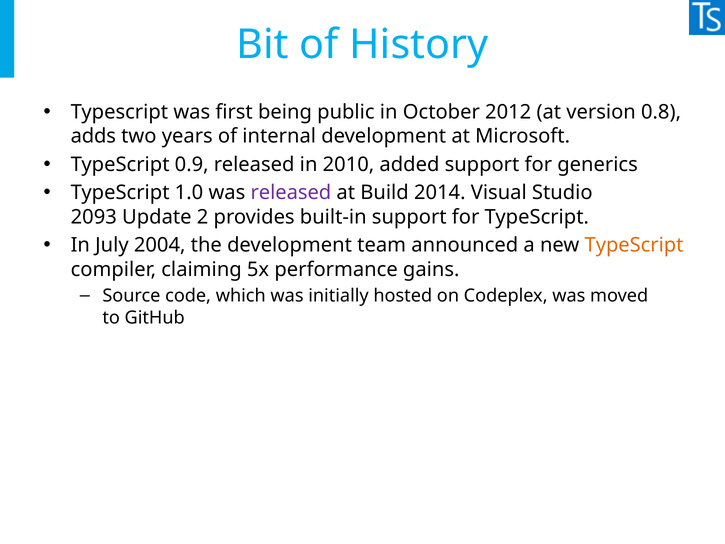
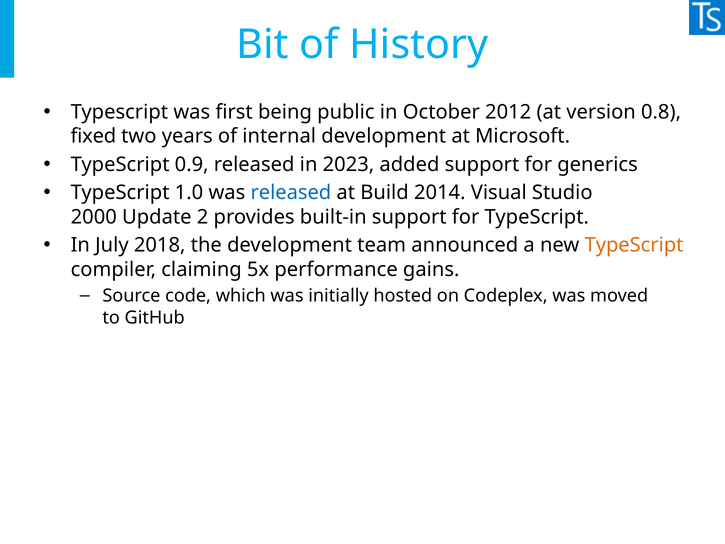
adds: adds -> fixed
2010: 2010 -> 2023
released at (291, 193) colour: purple -> blue
2093: 2093 -> 2000
2004: 2004 -> 2018
